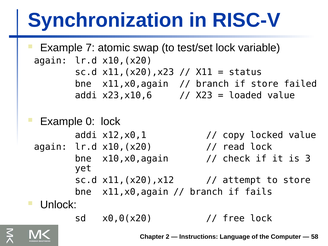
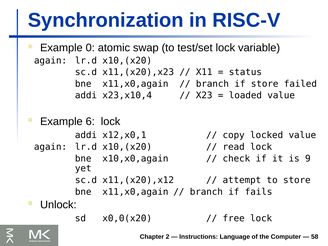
7: 7 -> 0
x23,x10,6: x23,x10,6 -> x23,x10,4
0: 0 -> 6
3: 3 -> 9
